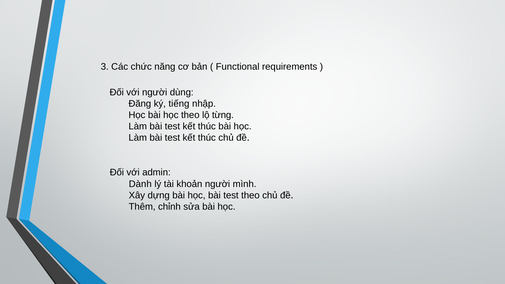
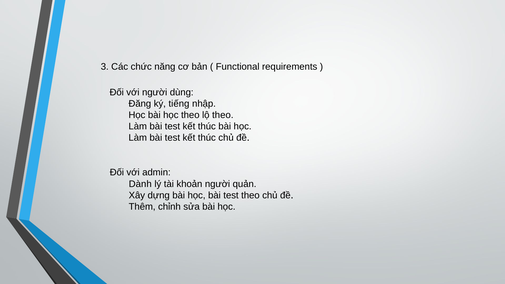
lộ từng: từng -> theo
mình: mình -> quản
